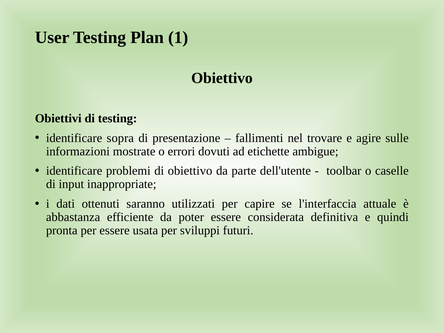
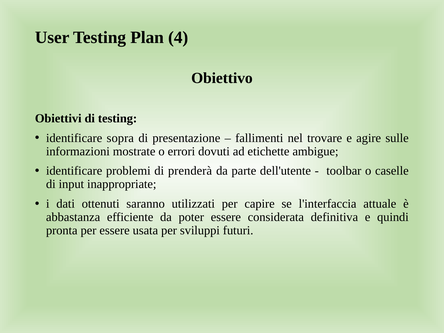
1: 1 -> 4
di obiettivo: obiettivo -> prenderà
